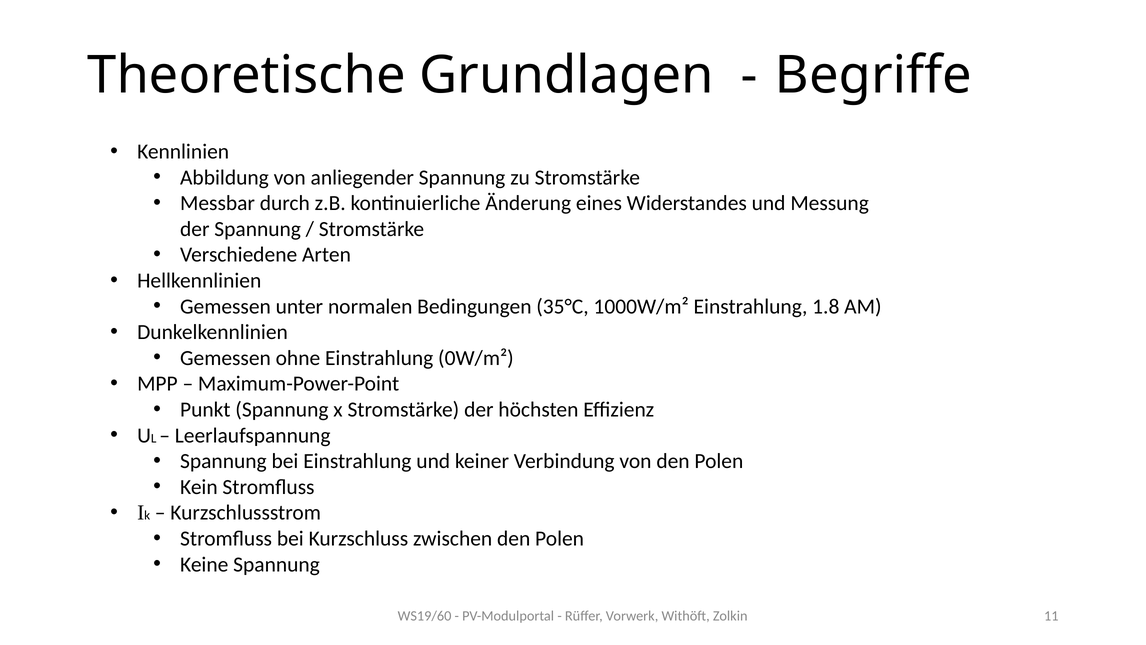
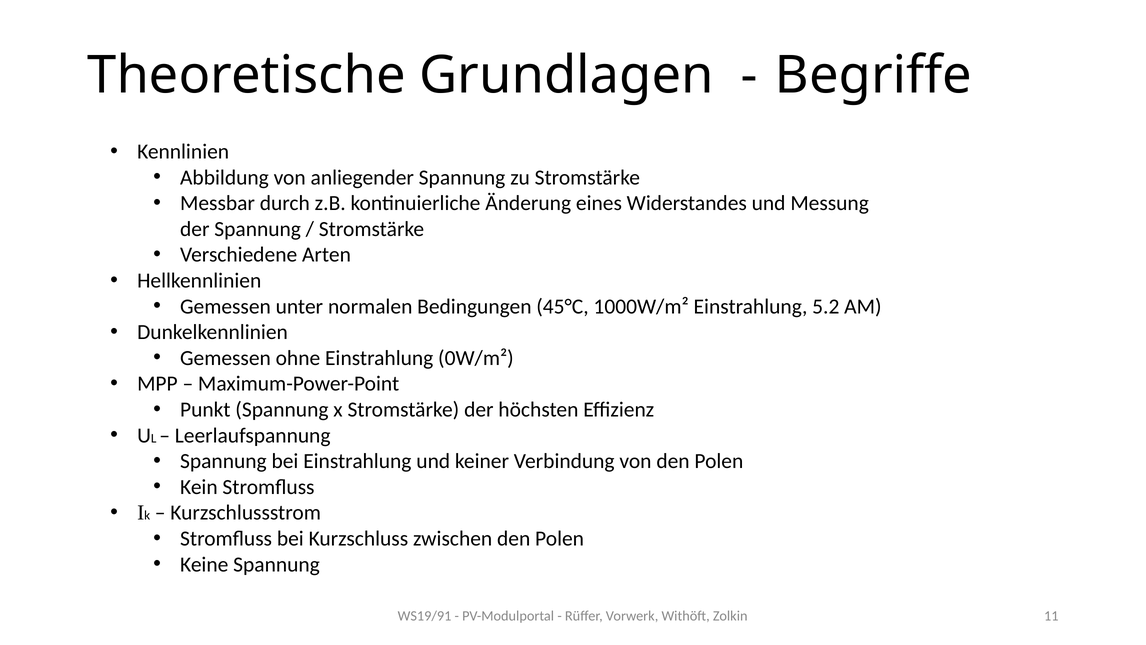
35°C: 35°C -> 45°C
1.8: 1.8 -> 5.2
WS19/60: WS19/60 -> WS19/91
